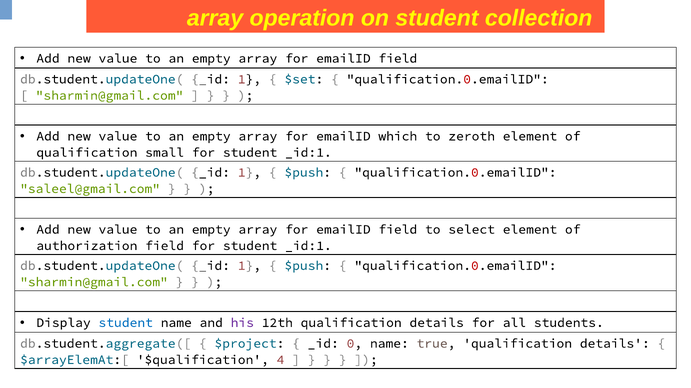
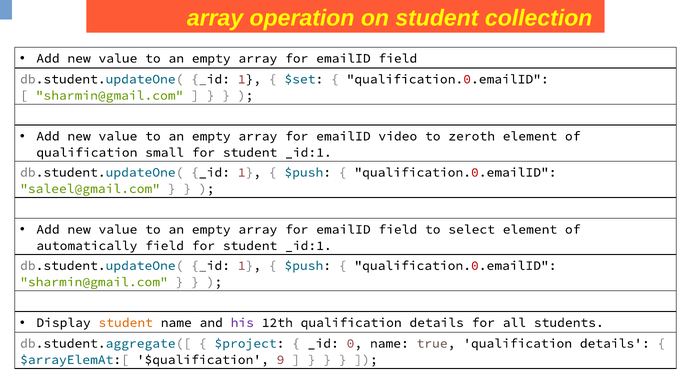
which: which -> video
authorization: authorization -> automatically
student at (126, 323) colour: blue -> orange
4: 4 -> 9
